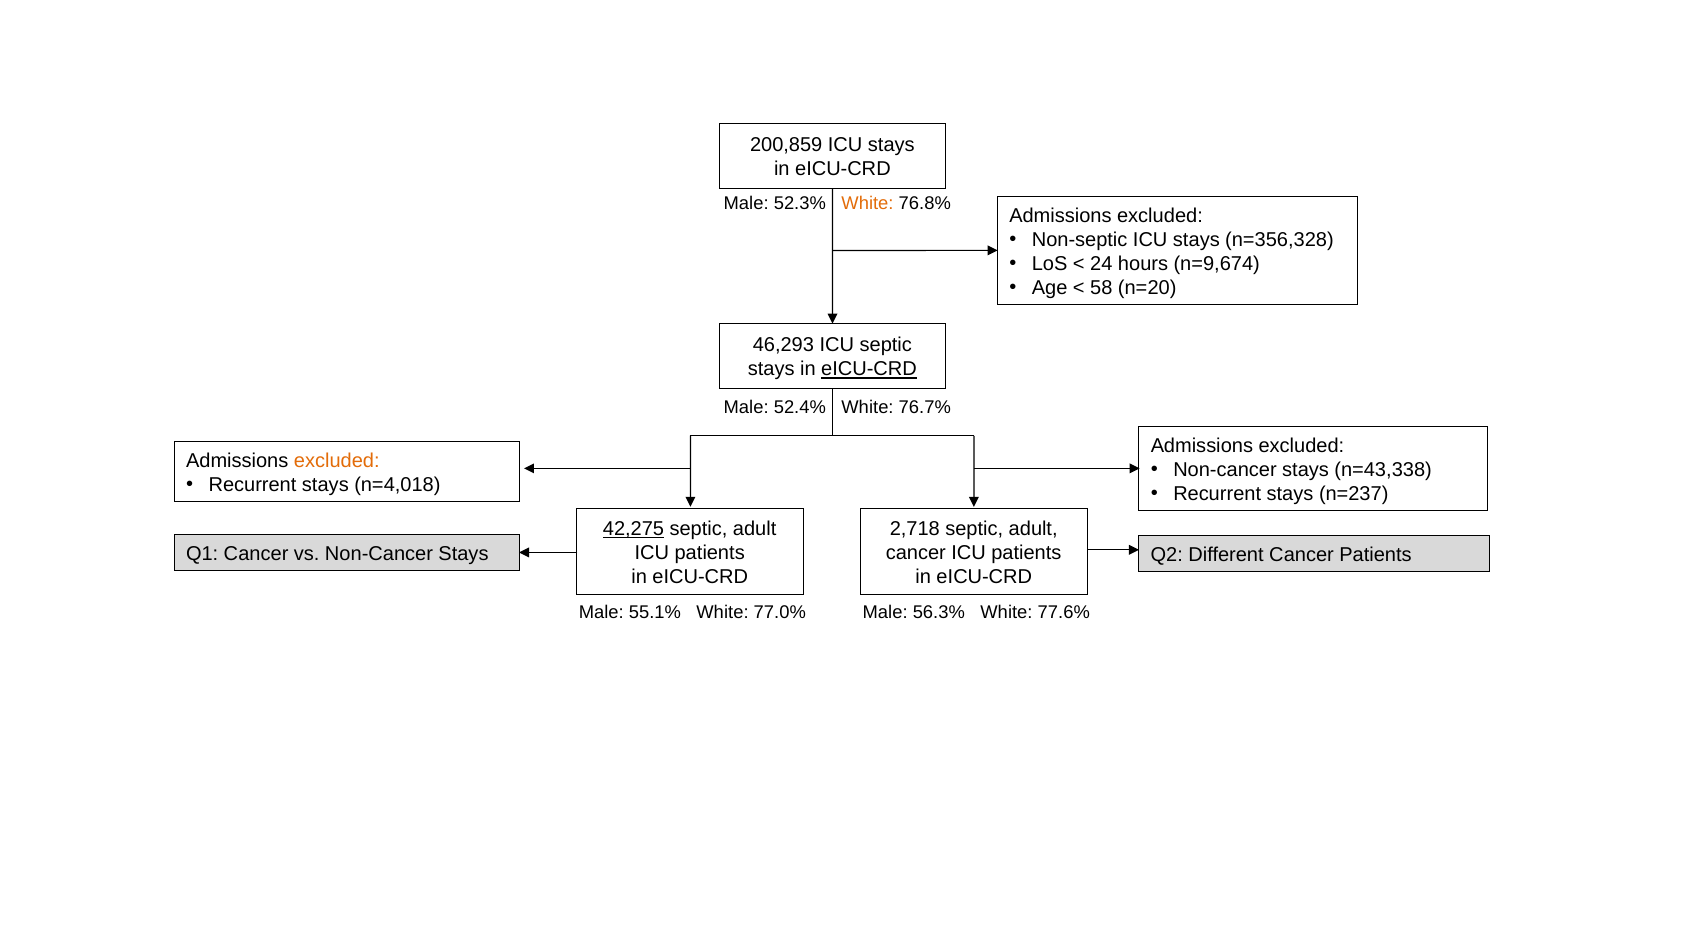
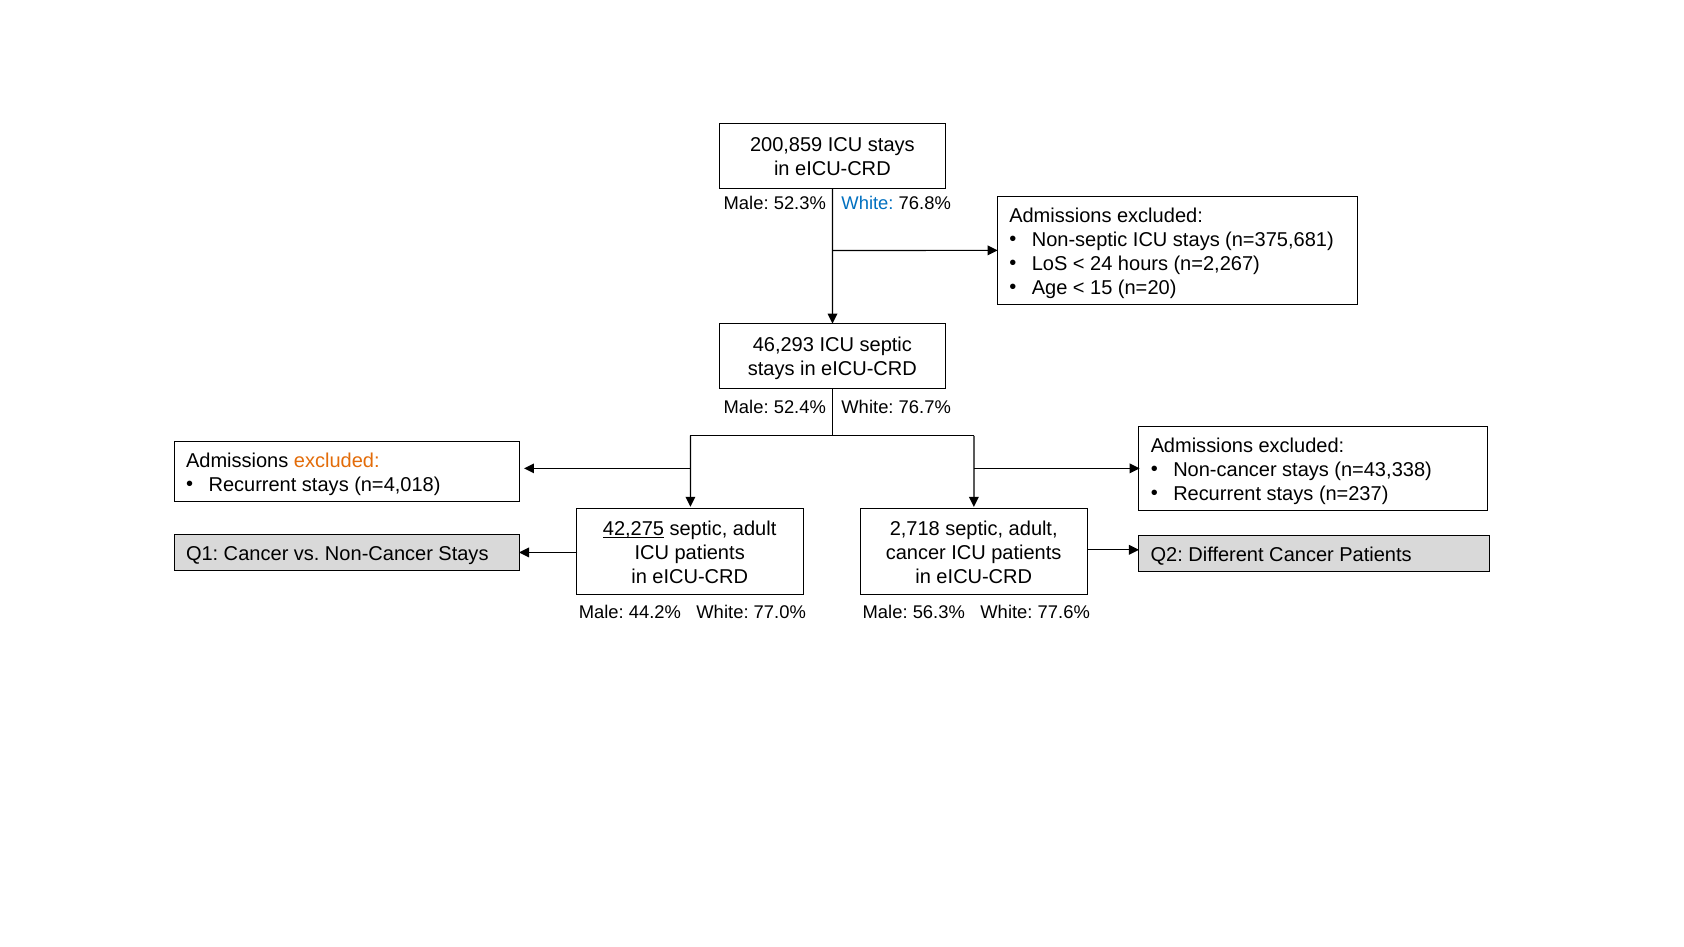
White at (867, 203) colour: orange -> blue
n=356,328: n=356,328 -> n=375,681
n=9,674: n=9,674 -> n=2,267
58: 58 -> 15
eICU-CRD at (869, 369) underline: present -> none
55.1%: 55.1% -> 44.2%
